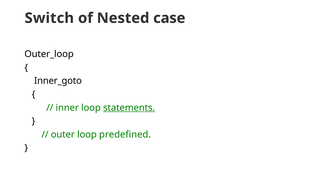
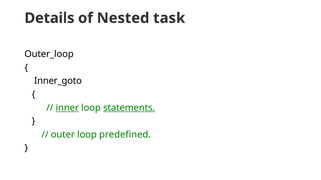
Switch: Switch -> Details
case: case -> task
inner underline: none -> present
